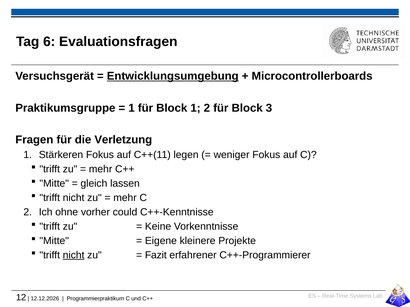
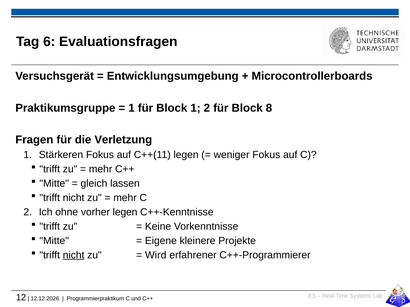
Entwicklungsumgebung underline: present -> none
3: 3 -> 8
vorher could: could -> legen
Fazit: Fazit -> Wird
